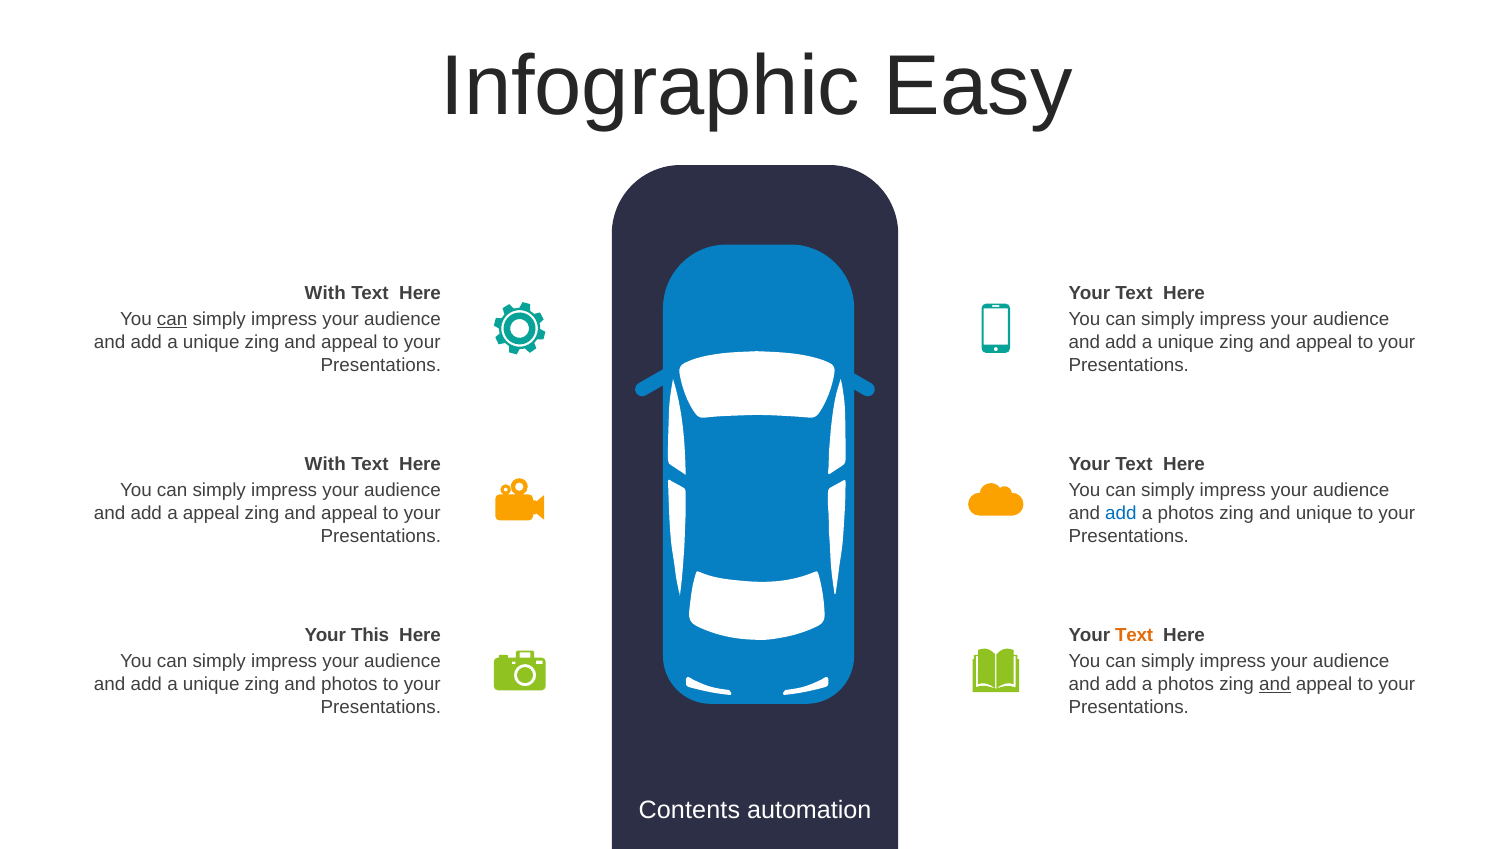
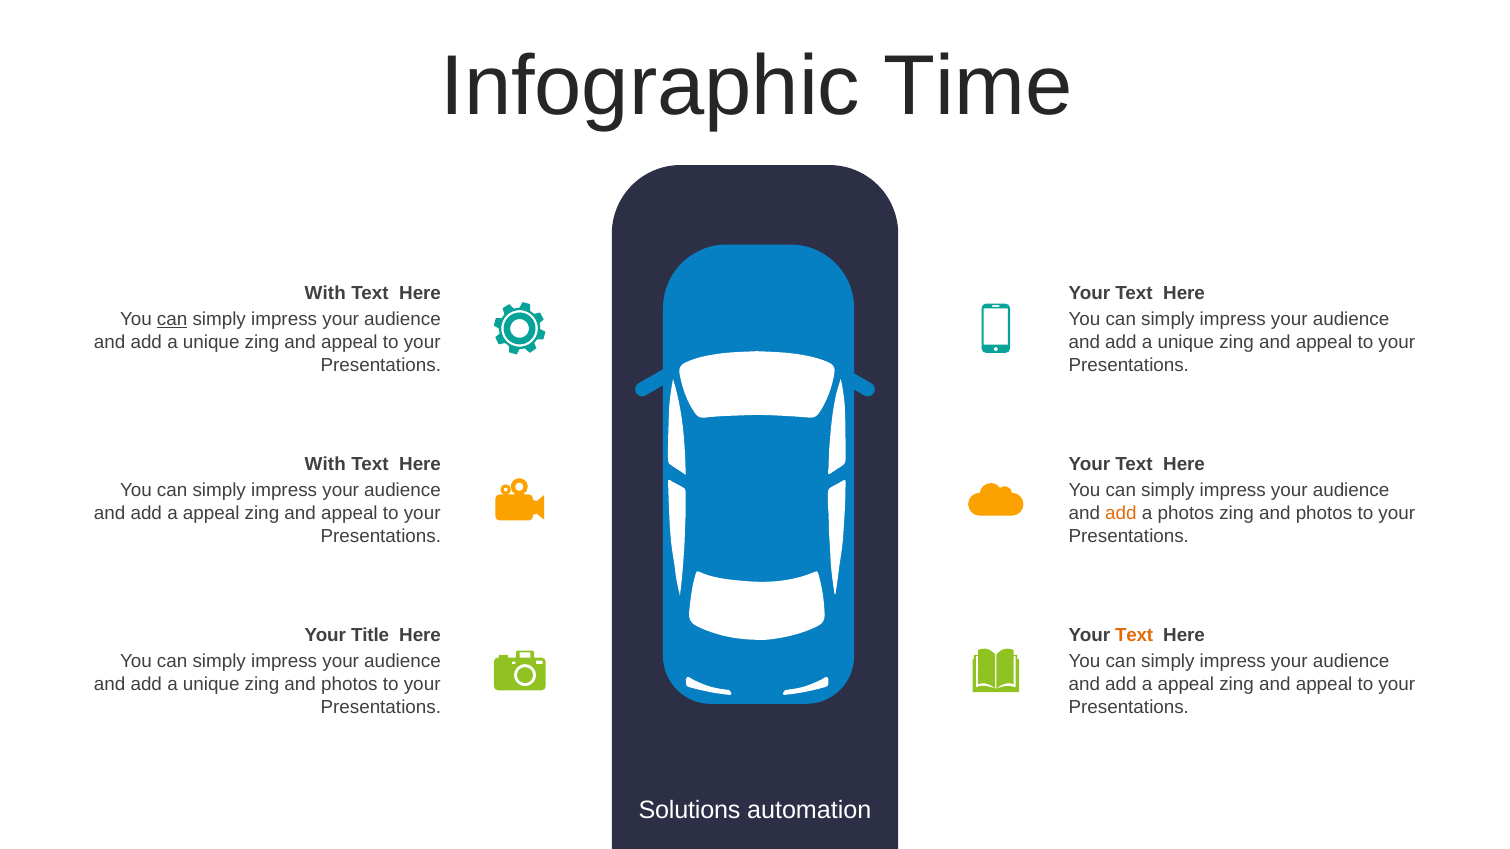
Easy: Easy -> Time
add at (1121, 513) colour: blue -> orange
unique at (1324, 513): unique -> photos
This: This -> Title
photos at (1186, 685): photos -> appeal
and at (1275, 685) underline: present -> none
Contents: Contents -> Solutions
